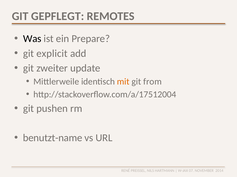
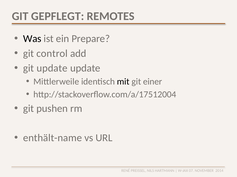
explicit: explicit -> control
git zweiter: zweiter -> update
mit colour: orange -> black
from: from -> einer
benutzt-name: benutzt-name -> enthält-name
